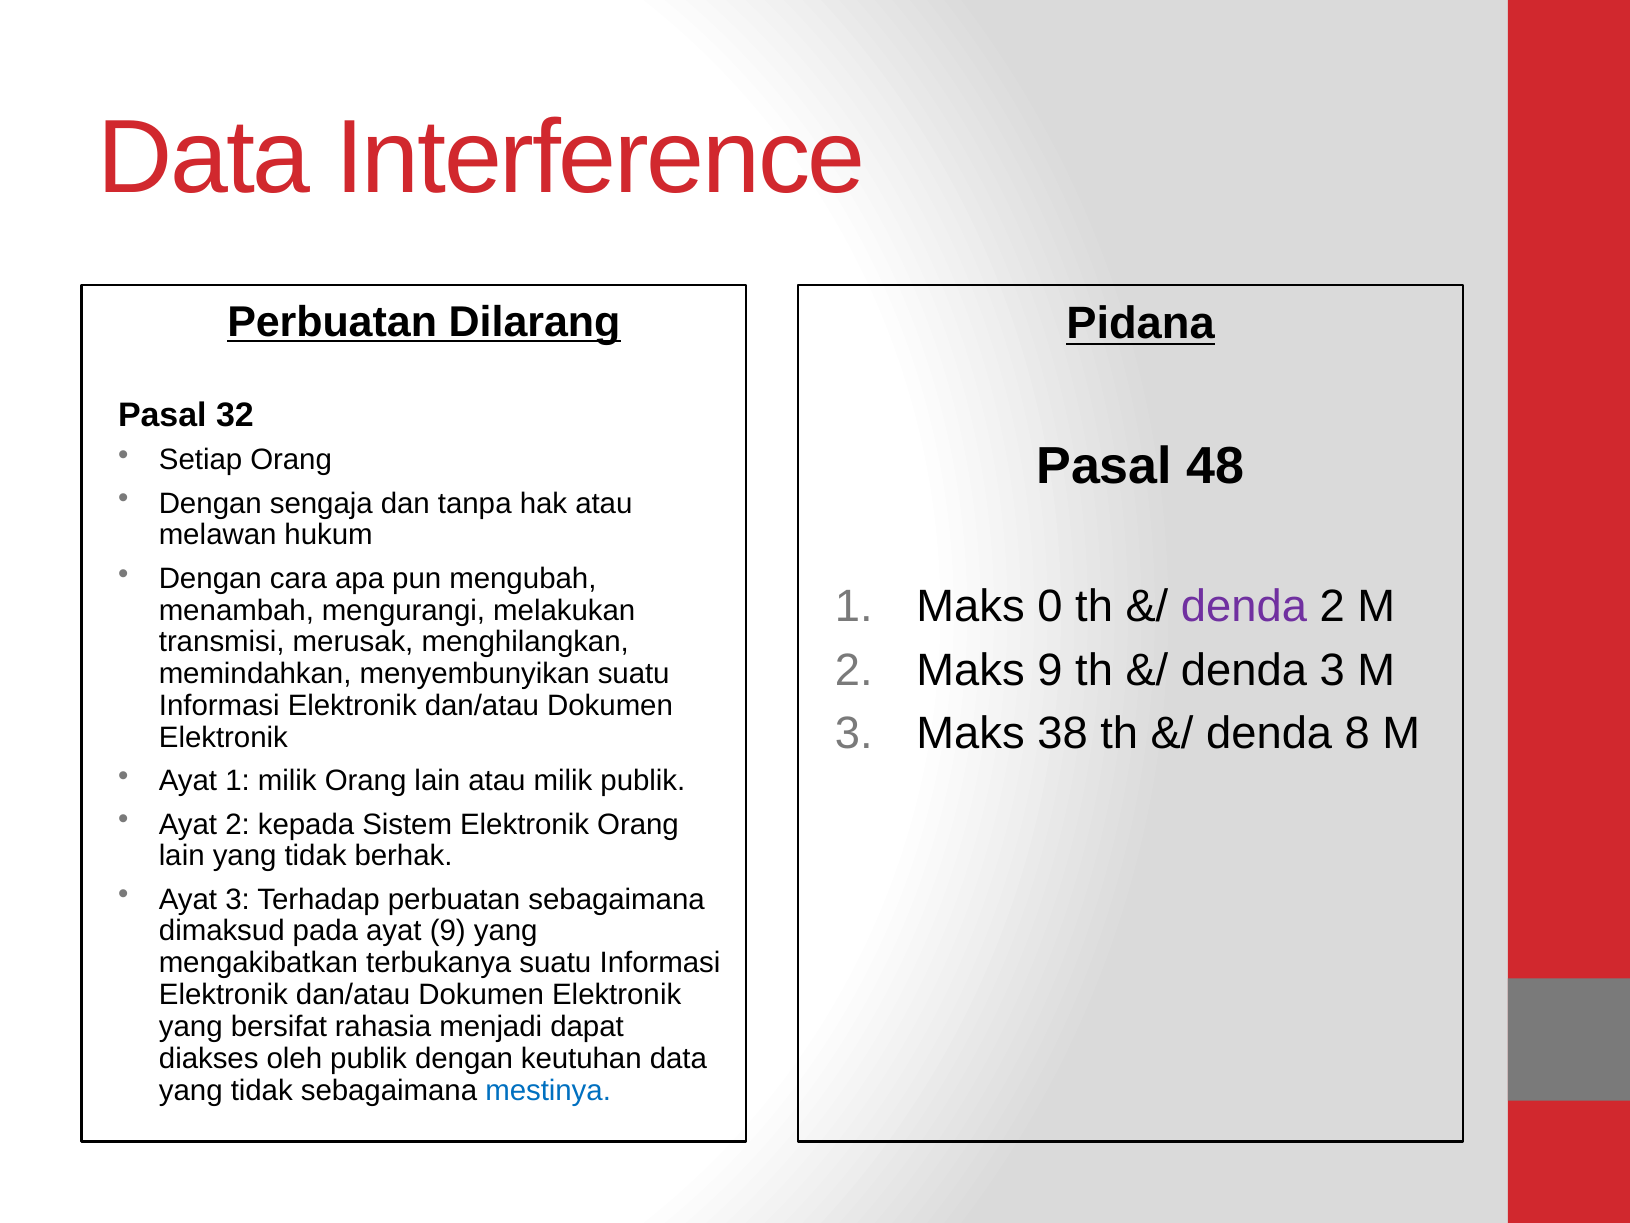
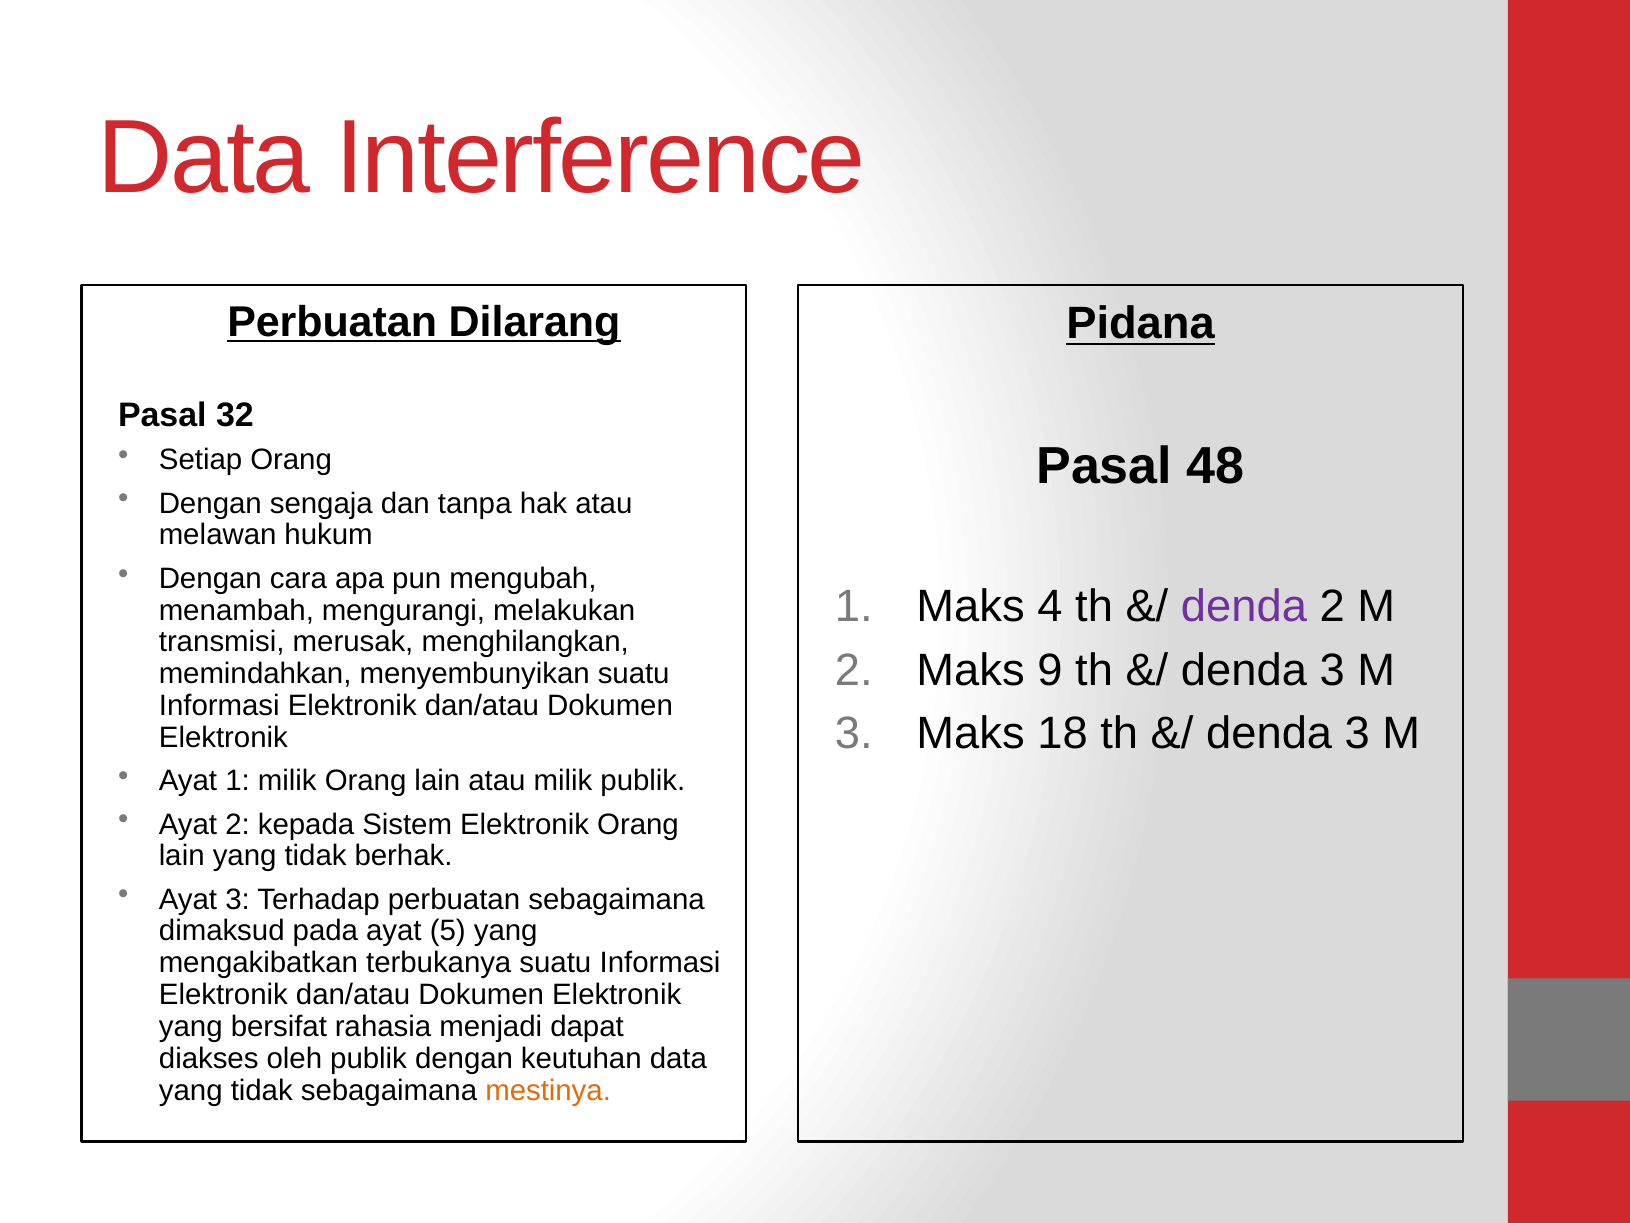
0: 0 -> 4
38: 38 -> 18
8 at (1357, 733): 8 -> 3
ayat 9: 9 -> 5
mestinya colour: blue -> orange
